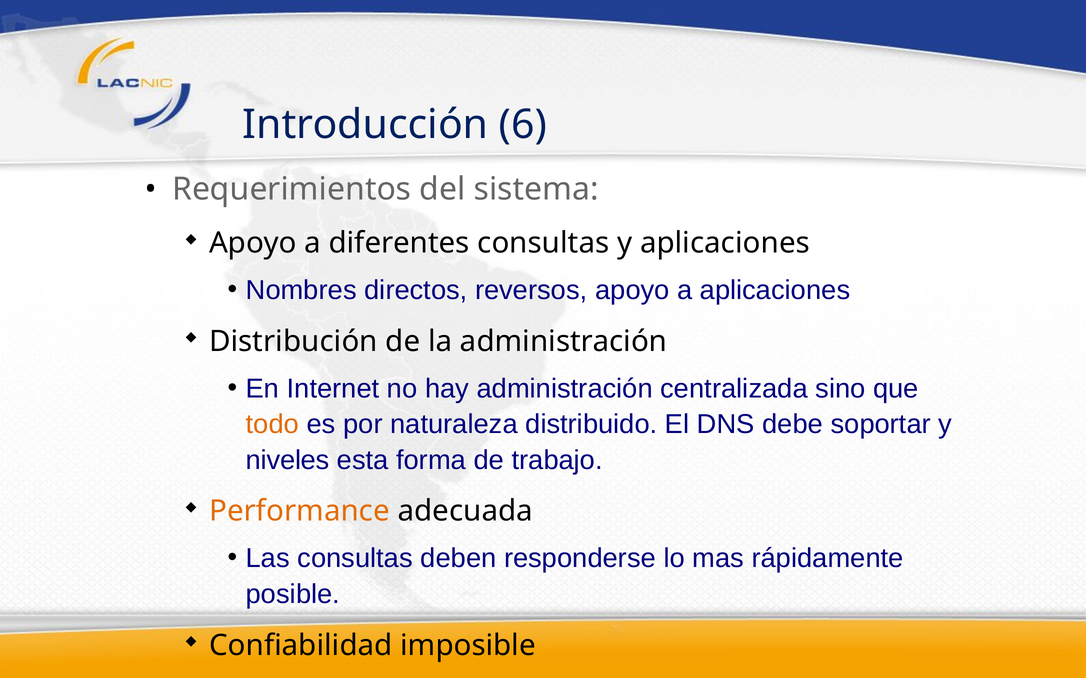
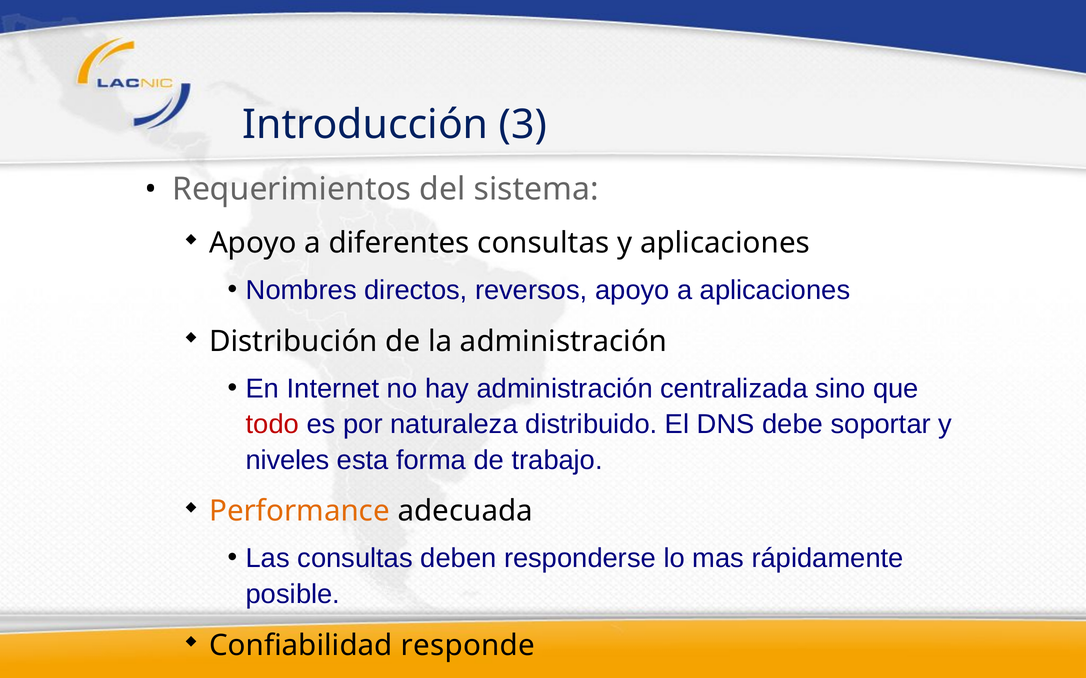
6: 6 -> 3
todo colour: orange -> red
imposible: imposible -> responde
